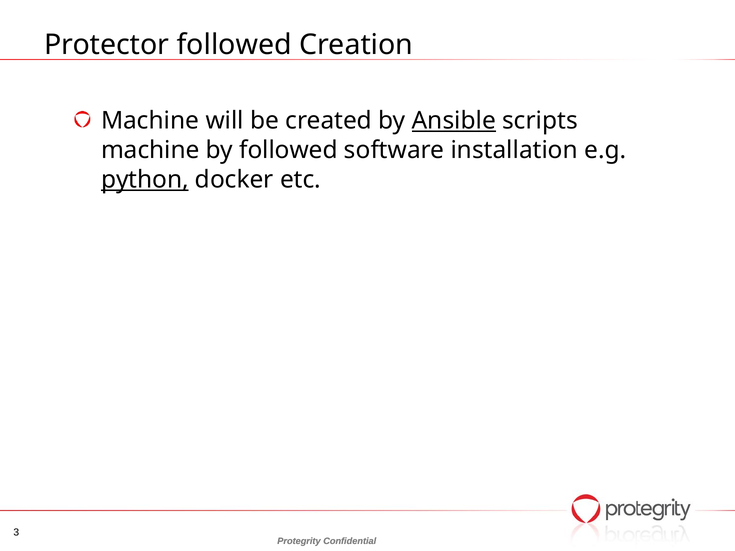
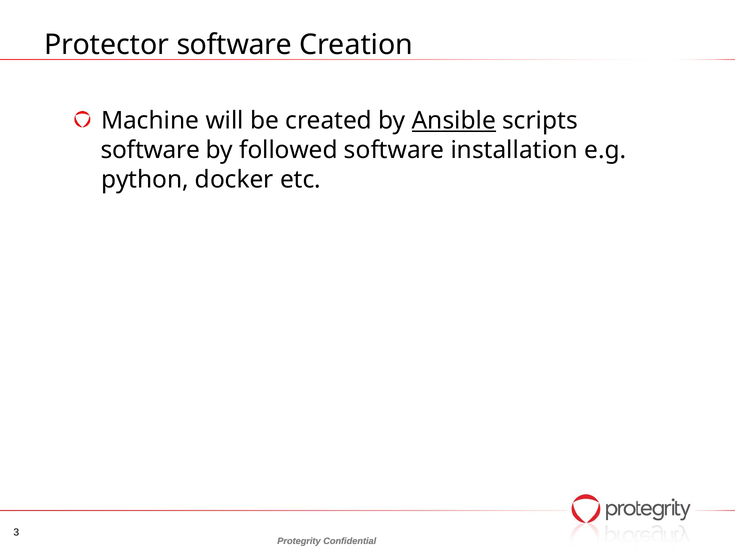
Protector followed: followed -> software
machine at (150, 150): machine -> software
python underline: present -> none
